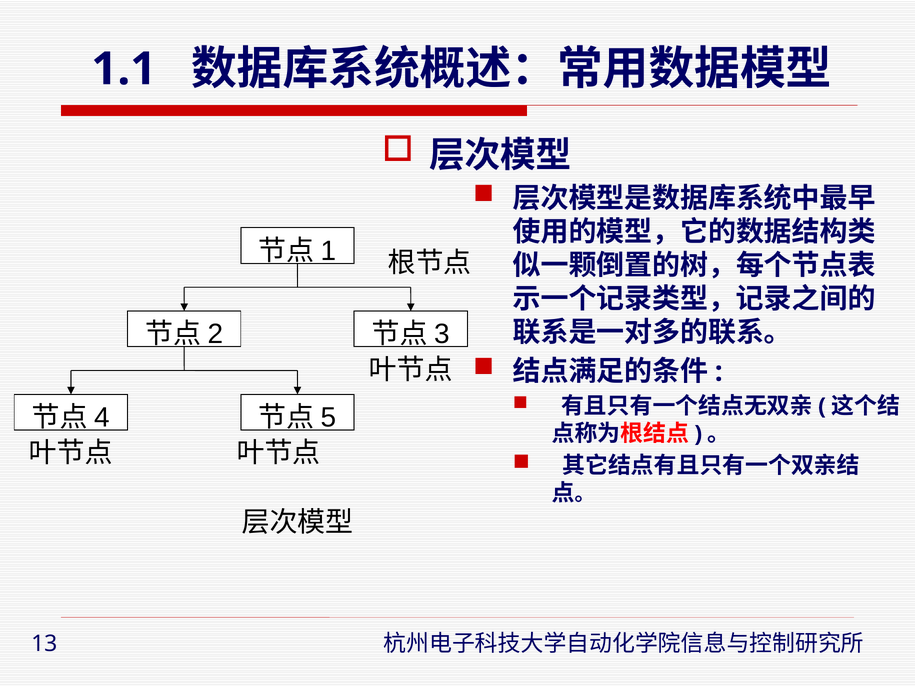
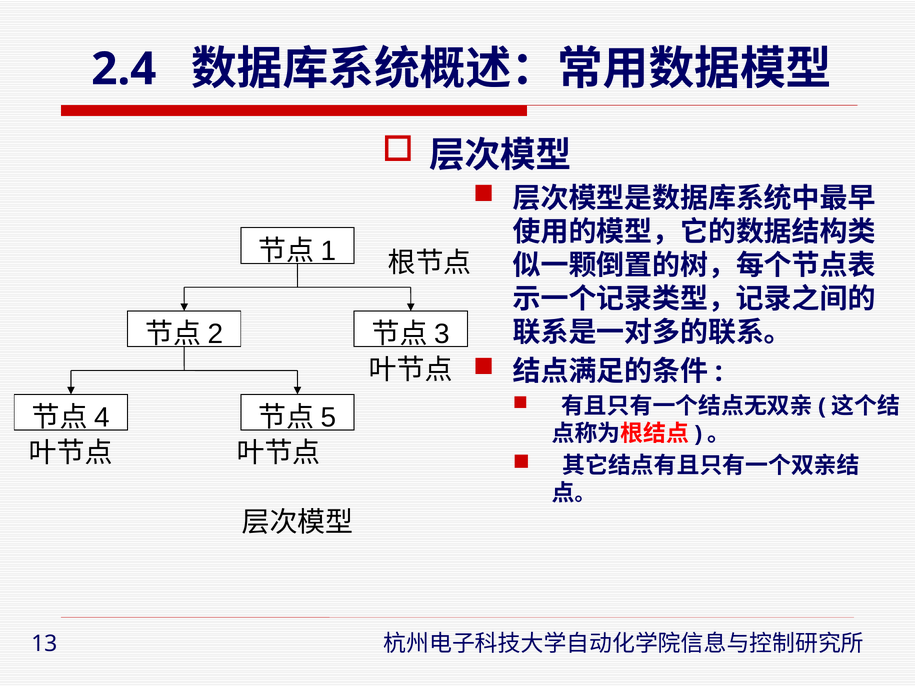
1.1: 1.1 -> 2.4
